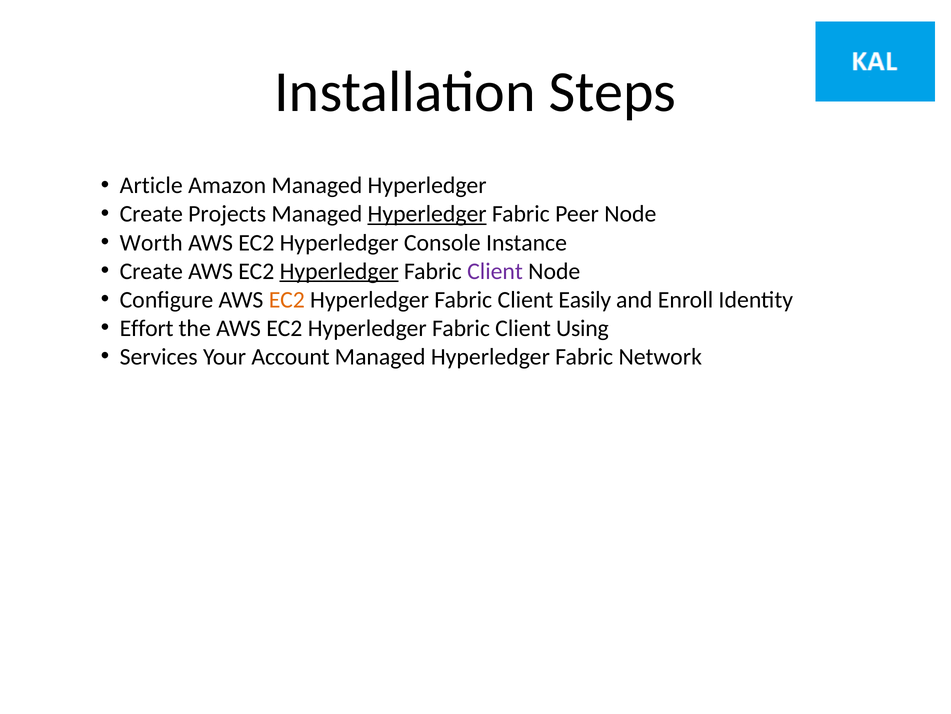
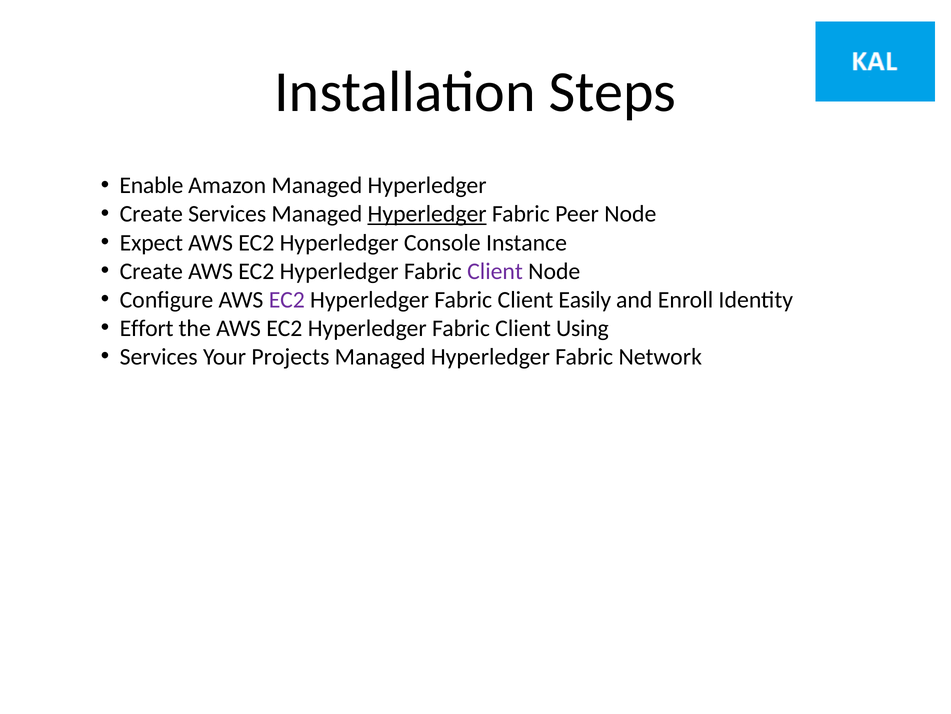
Article: Article -> Enable
Create Projects: Projects -> Services
Worth: Worth -> Expect
Hyperledger at (339, 271) underline: present -> none
EC2 at (287, 299) colour: orange -> purple
Account: Account -> Projects
